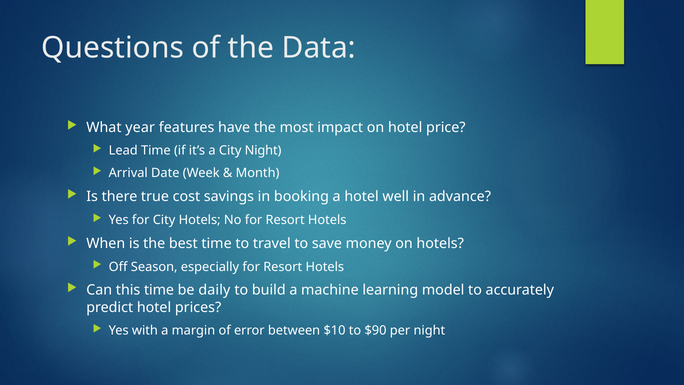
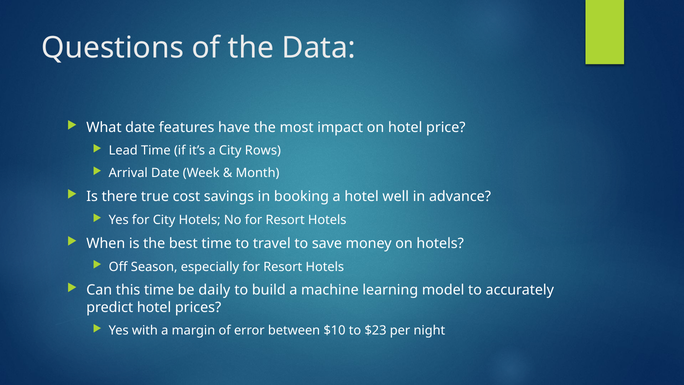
What year: year -> date
City Night: Night -> Rows
$90: $90 -> $23
